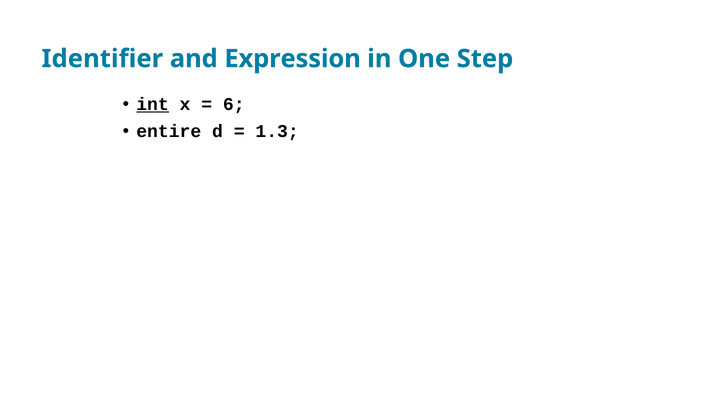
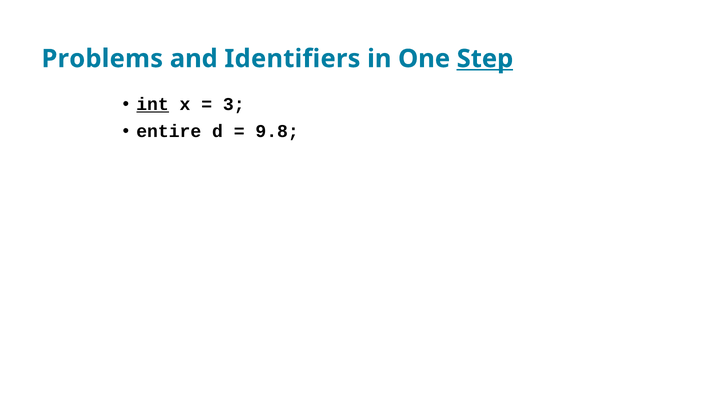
Identifier: Identifier -> Problems
Expression: Expression -> Identifiers
Step underline: none -> present
6: 6 -> 3
1.3: 1.3 -> 9.8
